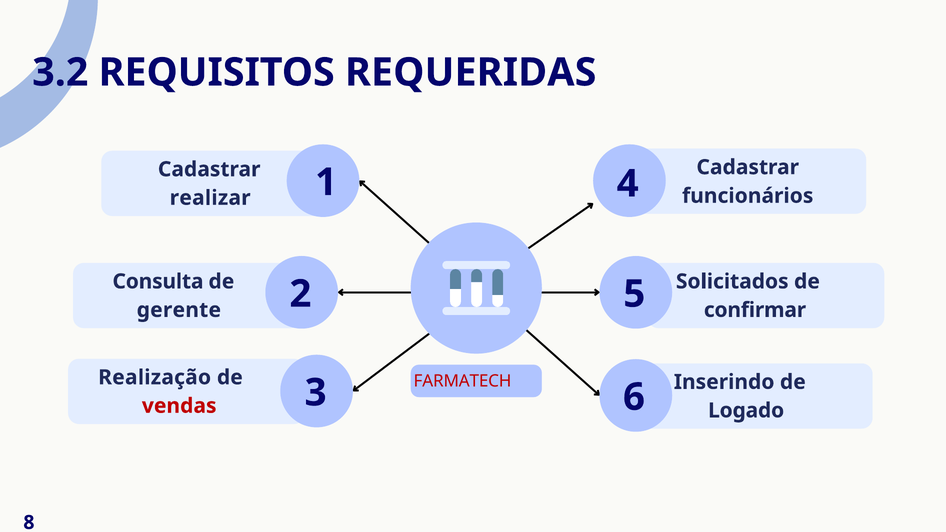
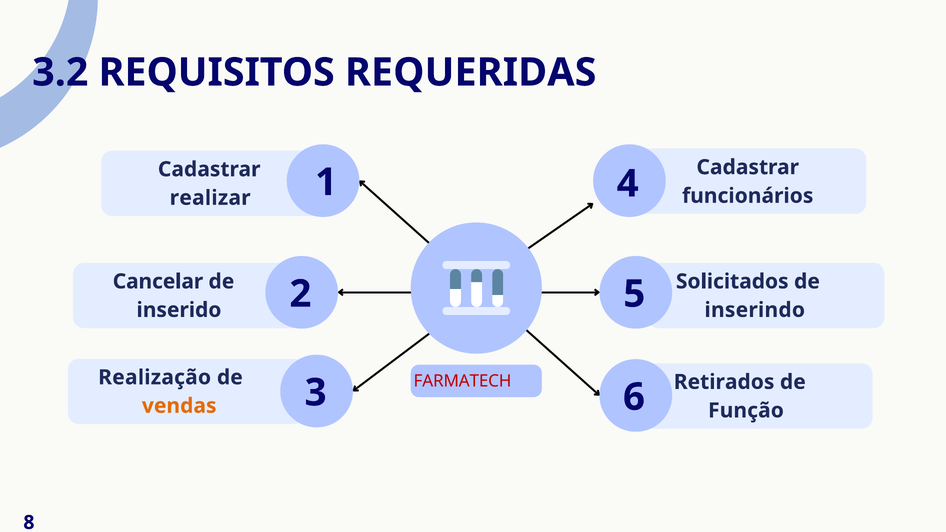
Consulta: Consulta -> Cancelar
gerente: gerente -> inserido
confirmar: confirmar -> inserindo
Inserindo: Inserindo -> Retirados
vendas colour: red -> orange
Logado: Logado -> Função
